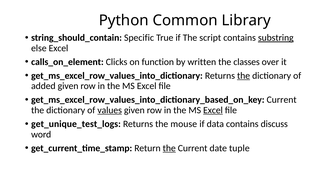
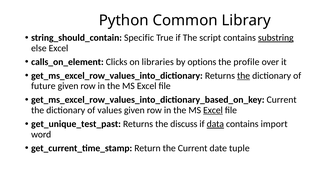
function: function -> libraries
written: written -> options
classes: classes -> profile
added: added -> future
values underline: present -> none
get_unique_test_logs: get_unique_test_logs -> get_unique_test_past
mouse: mouse -> discuss
data underline: none -> present
discuss: discuss -> import
the at (169, 148) underline: present -> none
